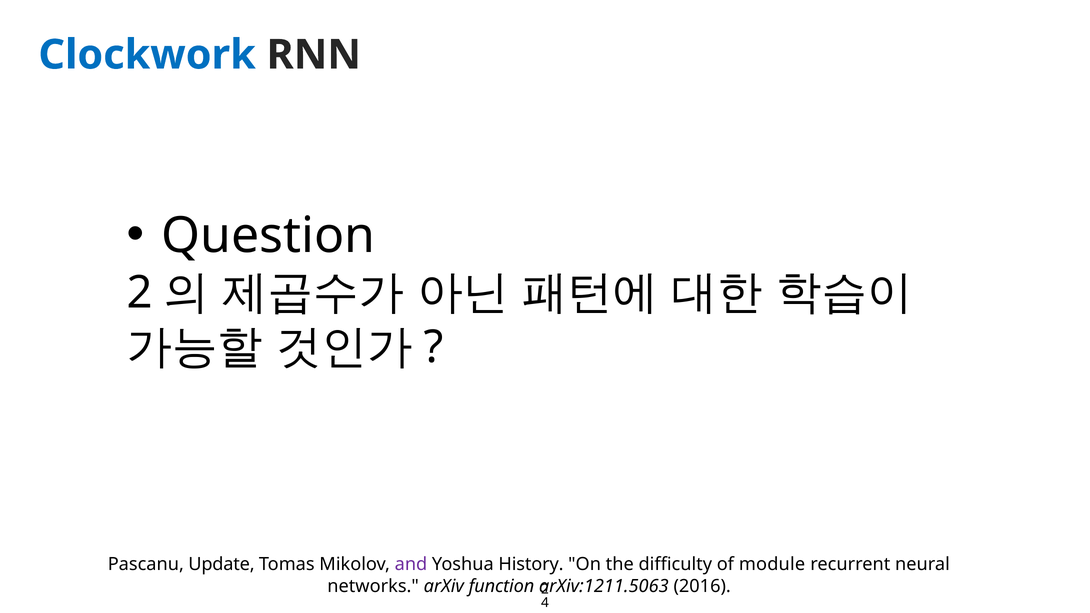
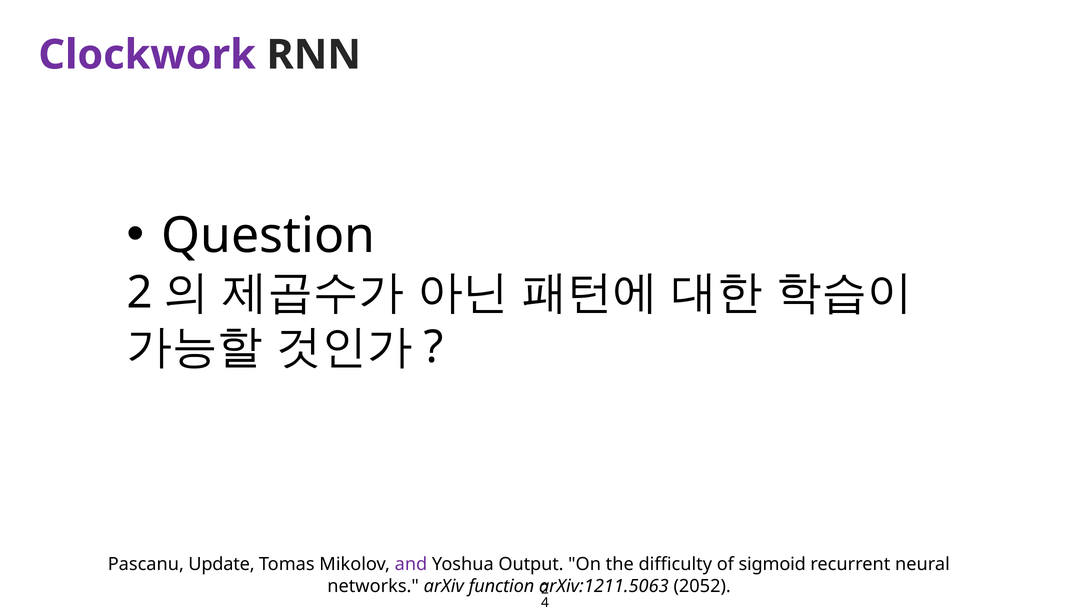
Clockwork colour: blue -> purple
History: History -> Output
module: module -> sigmoid
2016: 2016 -> 2052
